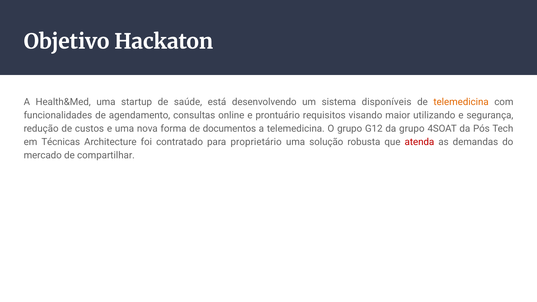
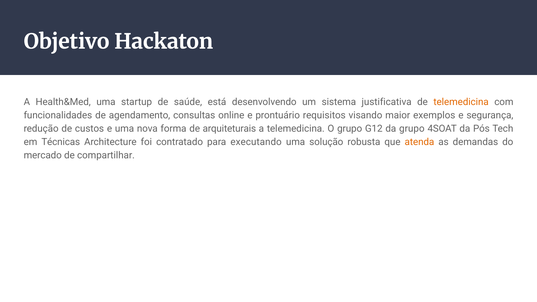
disponíveis: disponíveis -> justificativa
utilizando: utilizando -> exemplos
documentos: documentos -> arquiteturais
proprietário: proprietário -> executando
atenda colour: red -> orange
